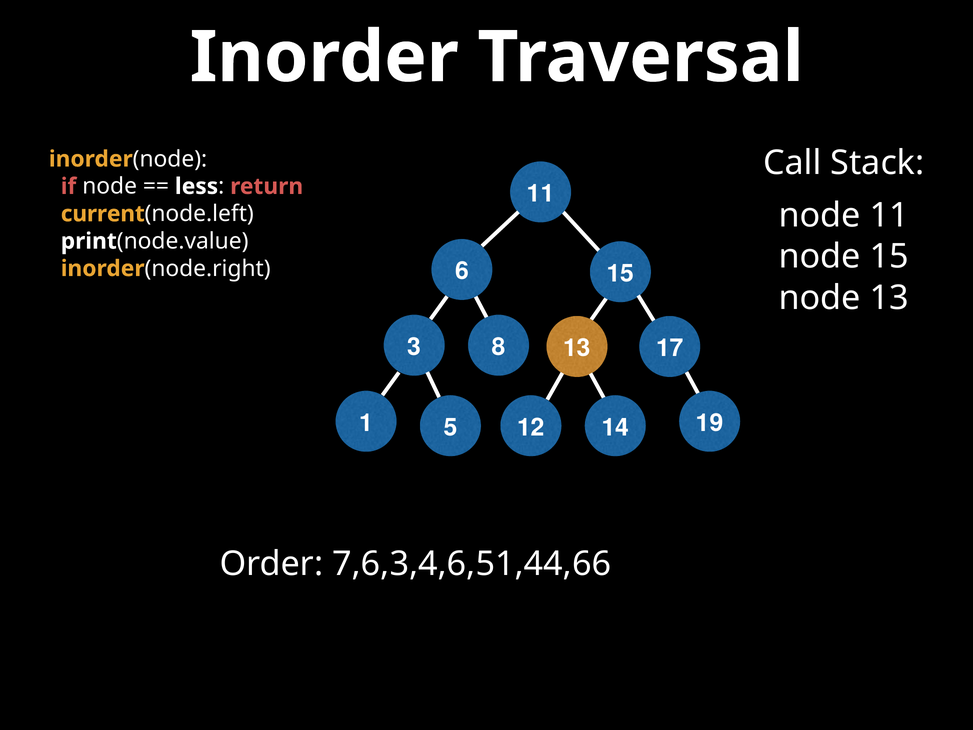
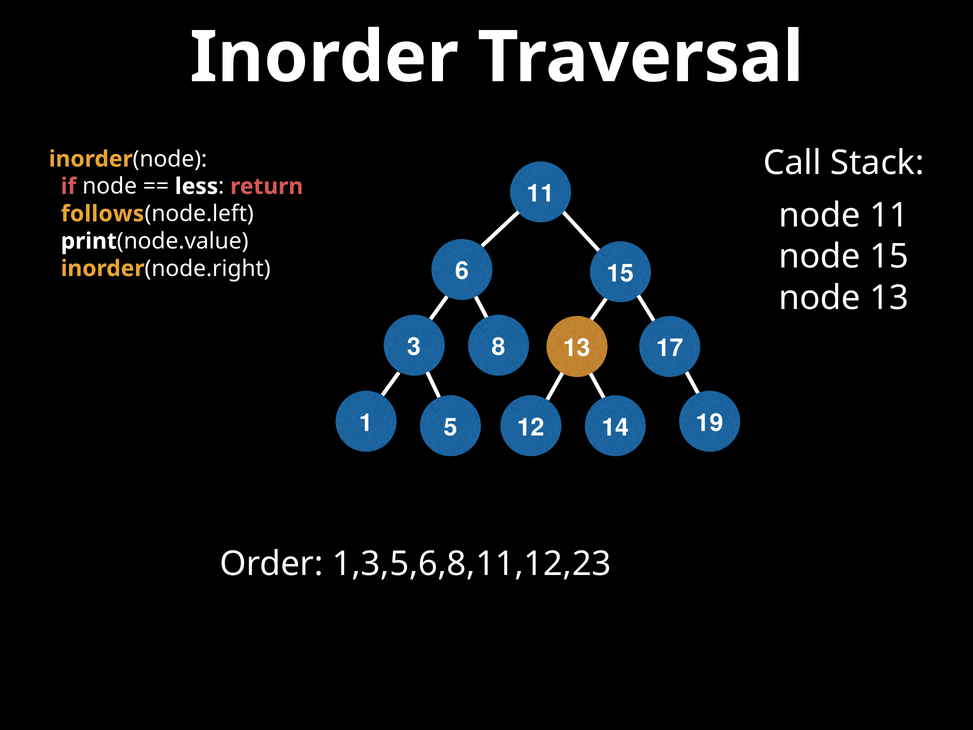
current: current -> follows
7,6,3,4,6,51,44,66: 7,6,3,4,6,51,44,66 -> 1,3,5,6,8,11,12,23
